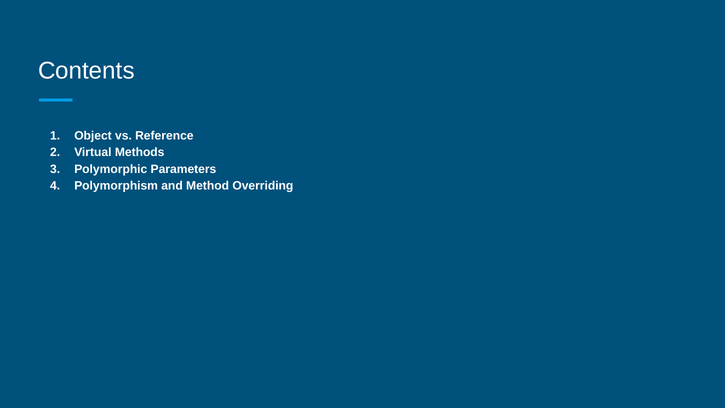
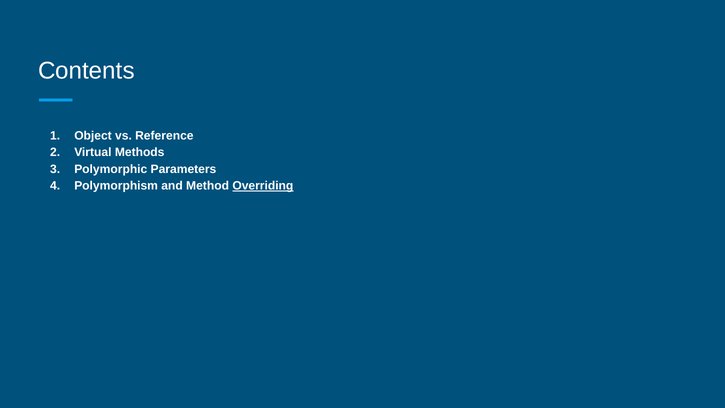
Overriding underline: none -> present
